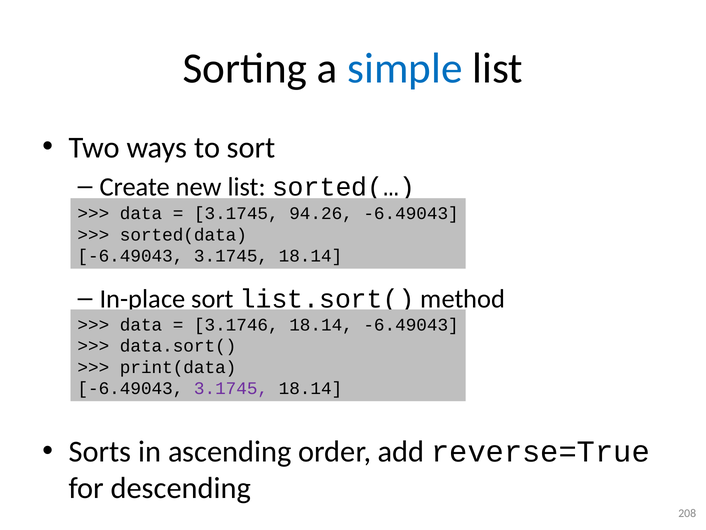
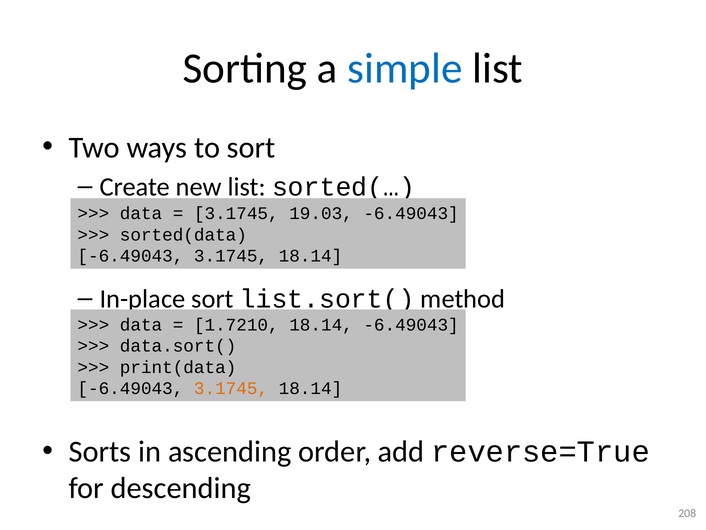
94.26: 94.26 -> 19.03
3.1746: 3.1746 -> 1.7210
3.1745 at (231, 388) colour: purple -> orange
